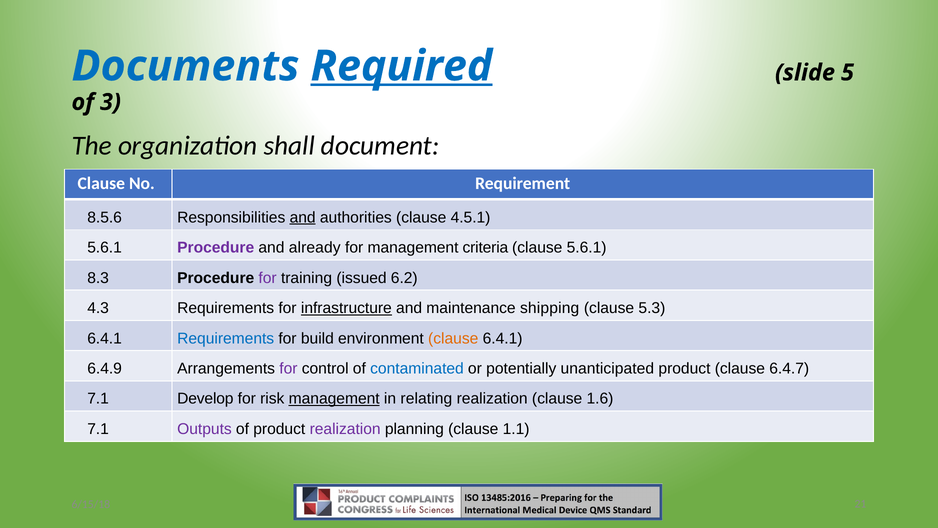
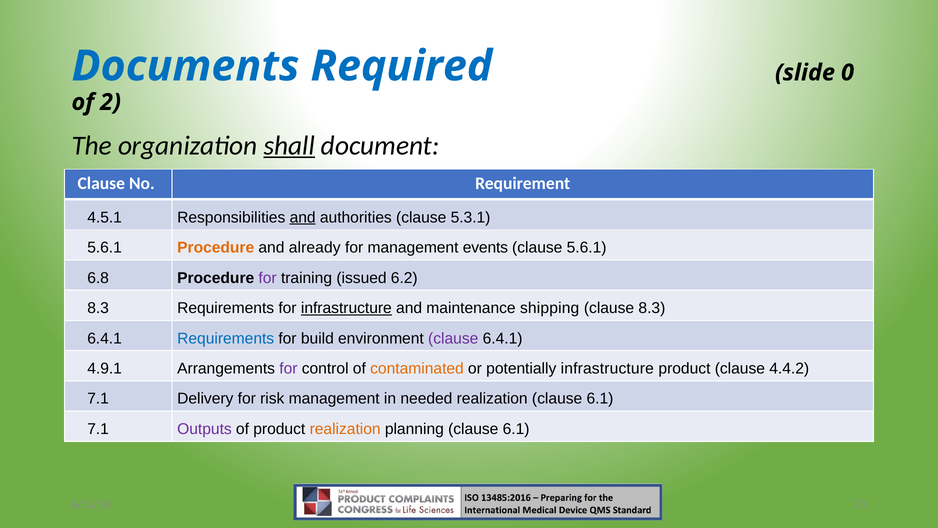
Required underline: present -> none
5: 5 -> 0
3: 3 -> 2
shall underline: none -> present
8.5.6: 8.5.6 -> 4.5.1
4.5.1: 4.5.1 -> 5.3.1
Procedure at (216, 247) colour: purple -> orange
criteria: criteria -> events
8.3: 8.3 -> 6.8
4.3 at (98, 308): 4.3 -> 8.3
clause 5.3: 5.3 -> 8.3
clause at (453, 338) colour: orange -> purple
6.4.9: 6.4.9 -> 4.9.1
contaminated colour: blue -> orange
potentially unanticipated: unanticipated -> infrastructure
6.4.7: 6.4.7 -> 4.4.2
Develop: Develop -> Delivery
management at (334, 399) underline: present -> none
relating: relating -> needed
realization clause 1.6: 1.6 -> 6.1
realization at (345, 429) colour: purple -> orange
planning clause 1.1: 1.1 -> 6.1
